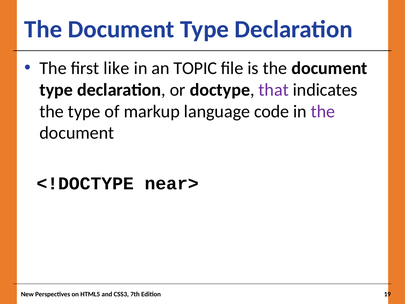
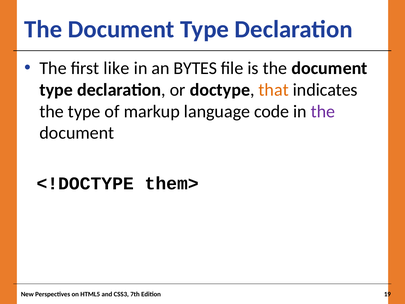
TOPIC: TOPIC -> BYTES
that colour: purple -> orange
near>: near> -> them>
